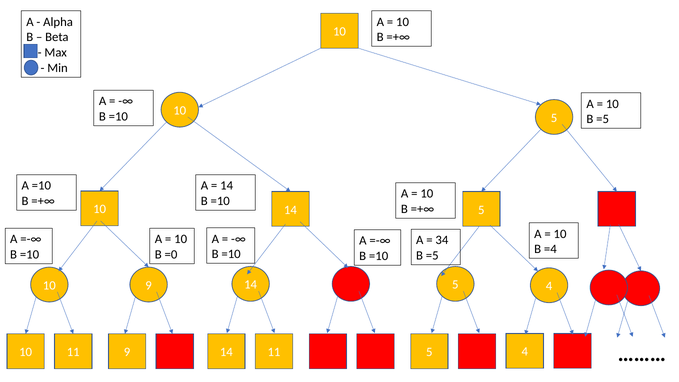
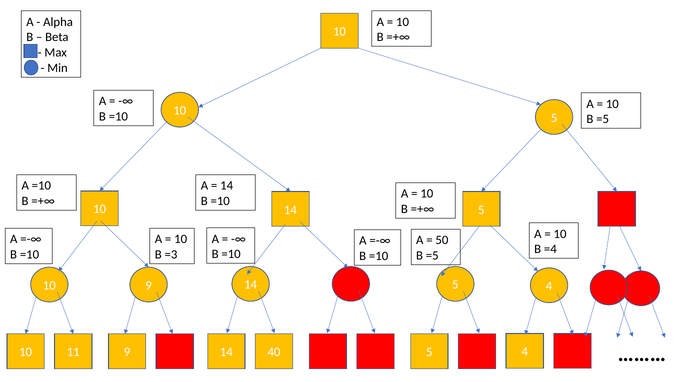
34: 34 -> 50
=0: =0 -> =3
9 11: 11 -> 40
